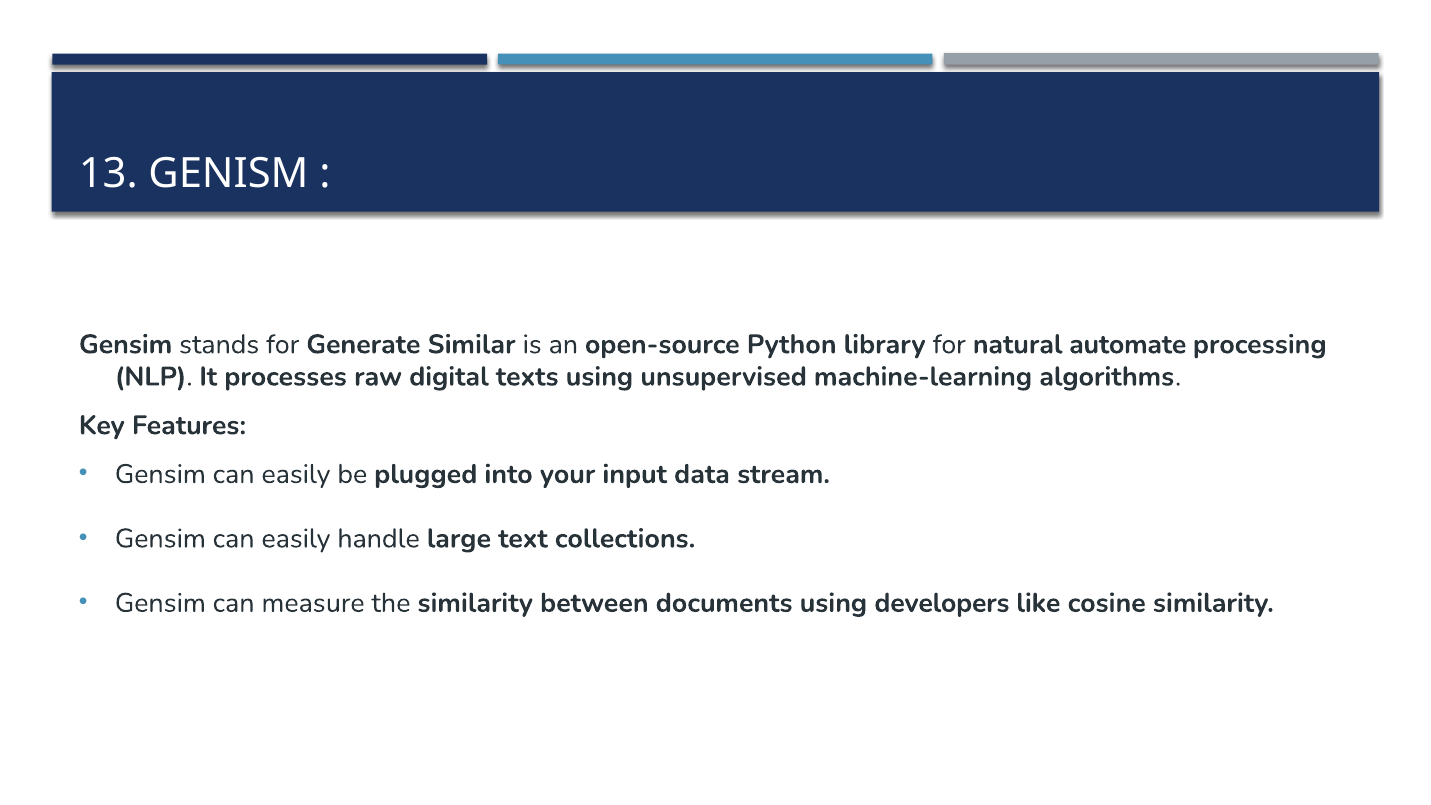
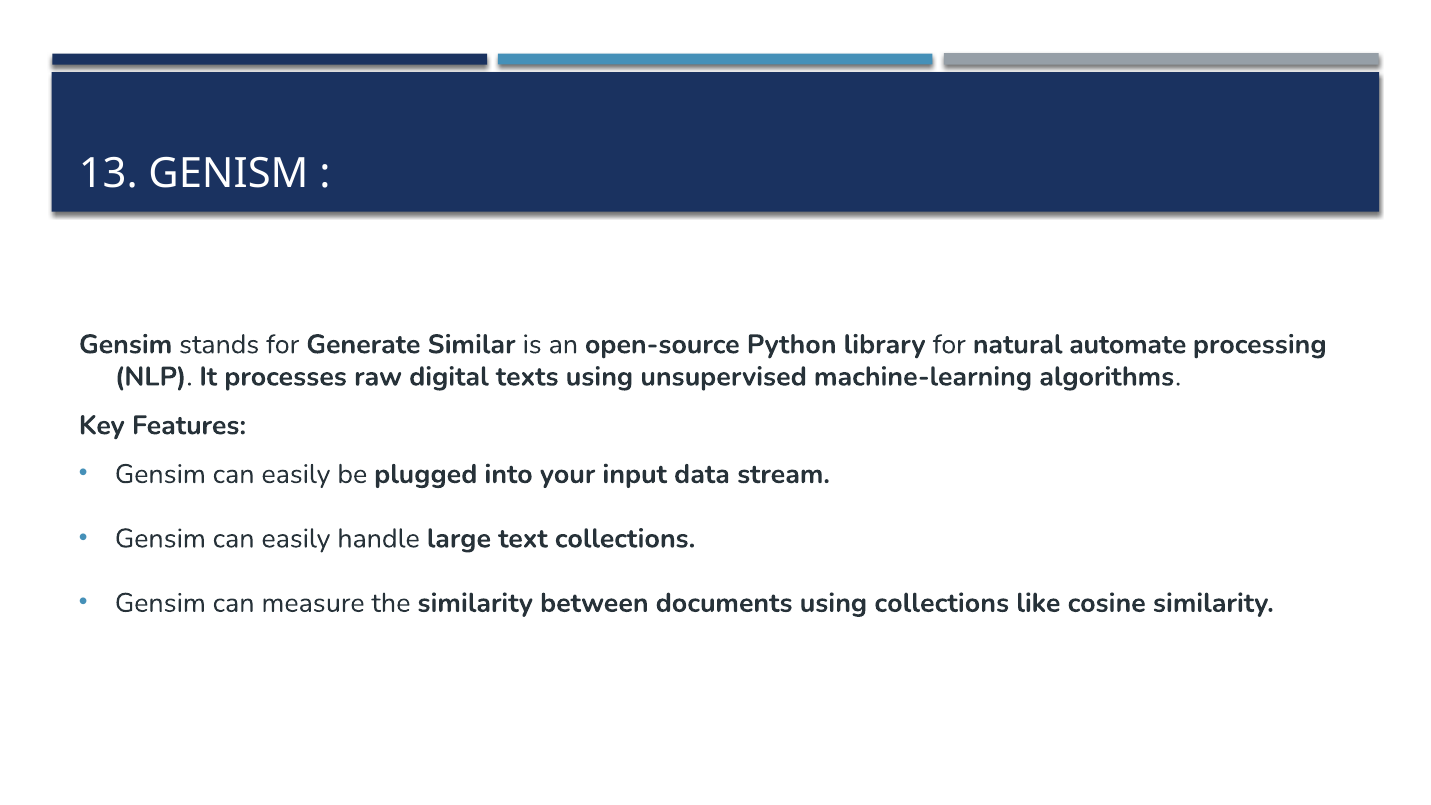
using developers: developers -> collections
